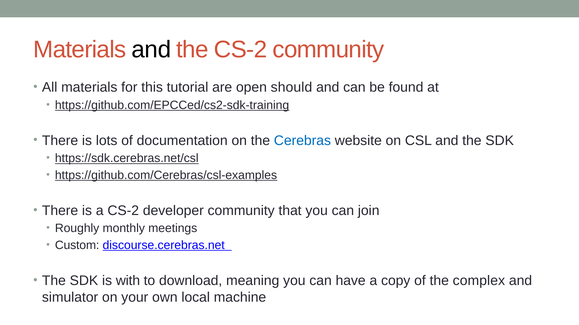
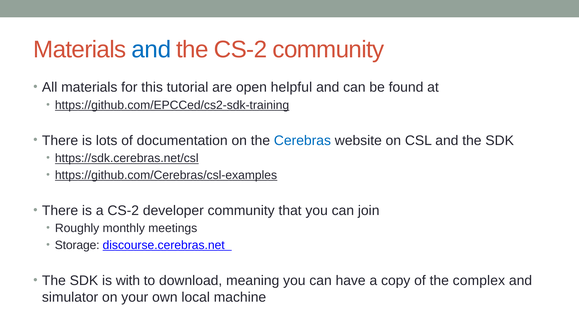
and at (151, 50) colour: black -> blue
should: should -> helpful
Custom: Custom -> Storage
